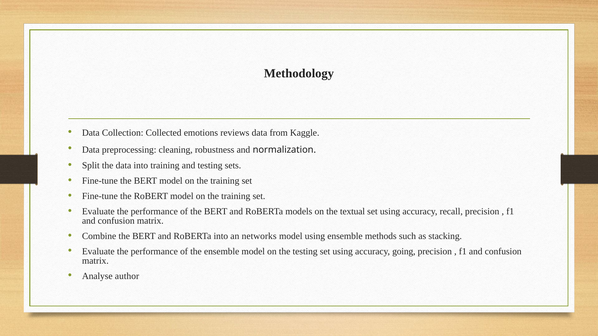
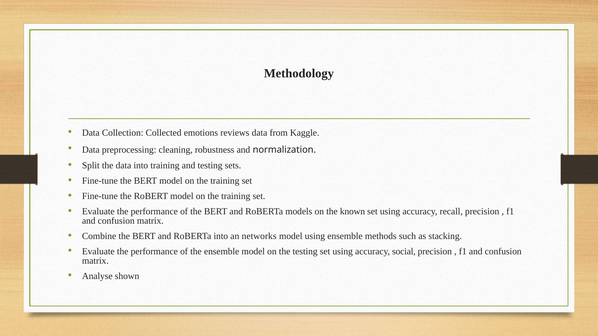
textual: textual -> known
going: going -> social
author: author -> shown
